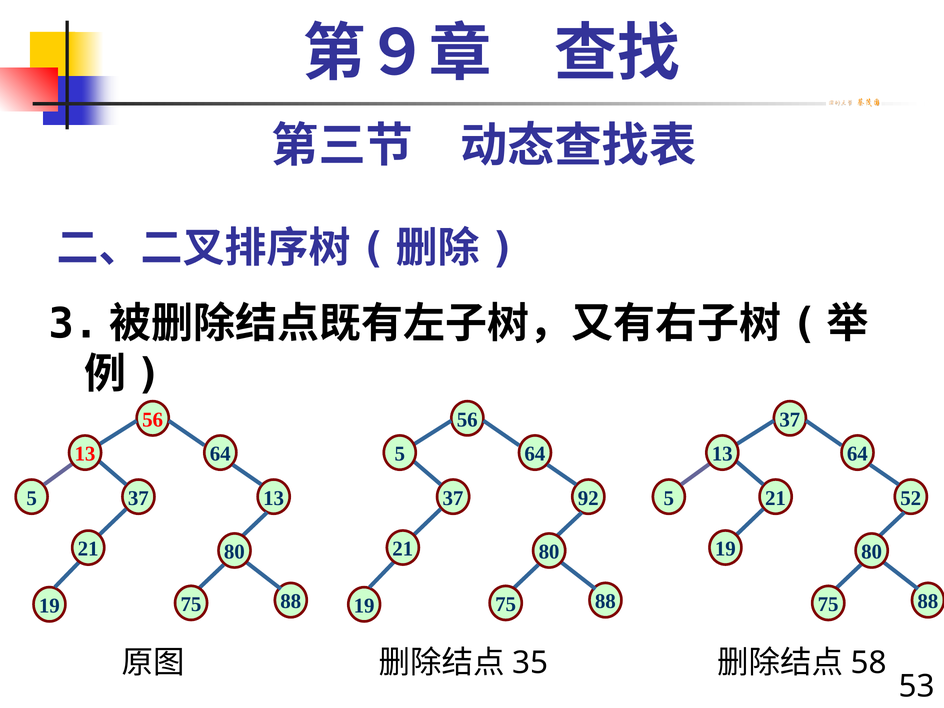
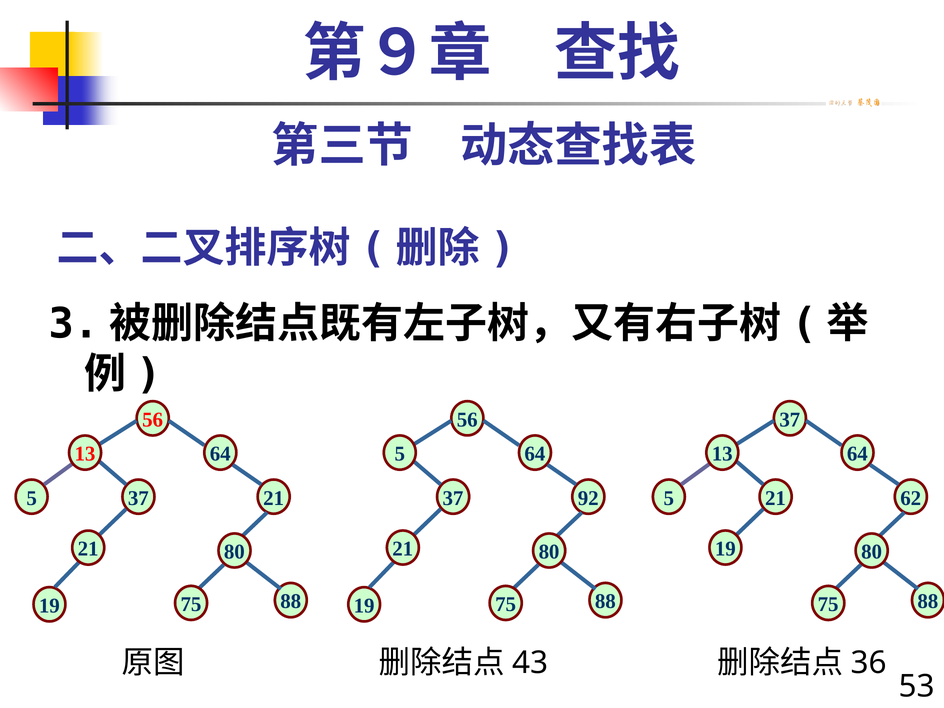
5 13: 13 -> 21
52: 52 -> 62
35: 35 -> 43
58: 58 -> 36
